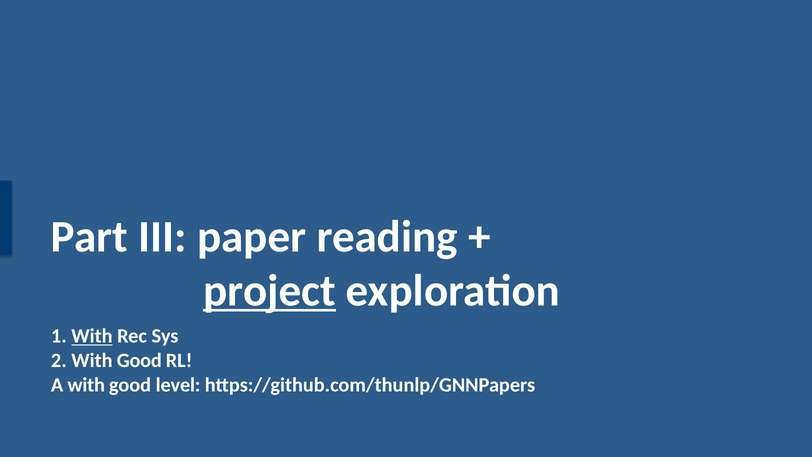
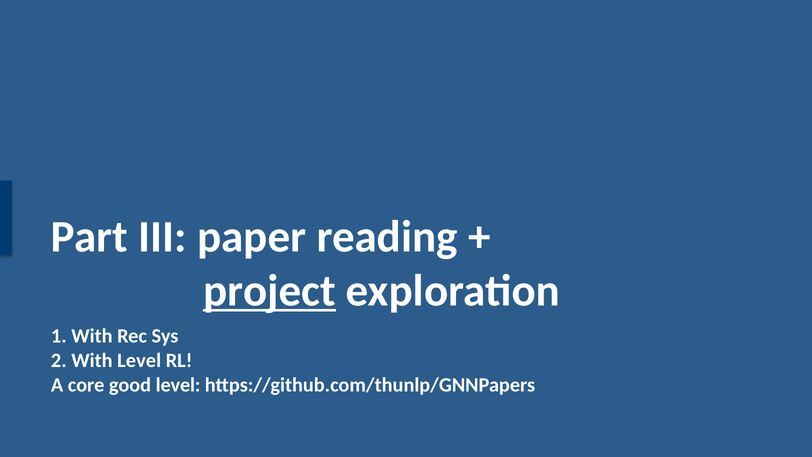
With at (92, 336) underline: present -> none
2 With Good: Good -> Level
A with: with -> core
